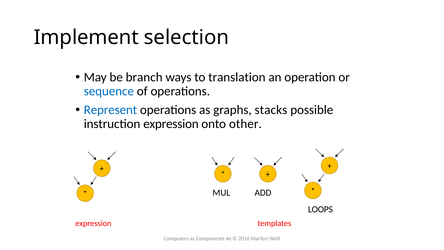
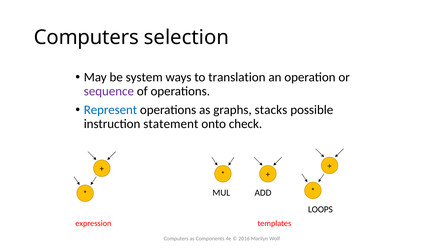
Implement at (86, 37): Implement -> Computers
branch: branch -> system
sequence colour: blue -> purple
instruction expression: expression -> statement
other: other -> check
